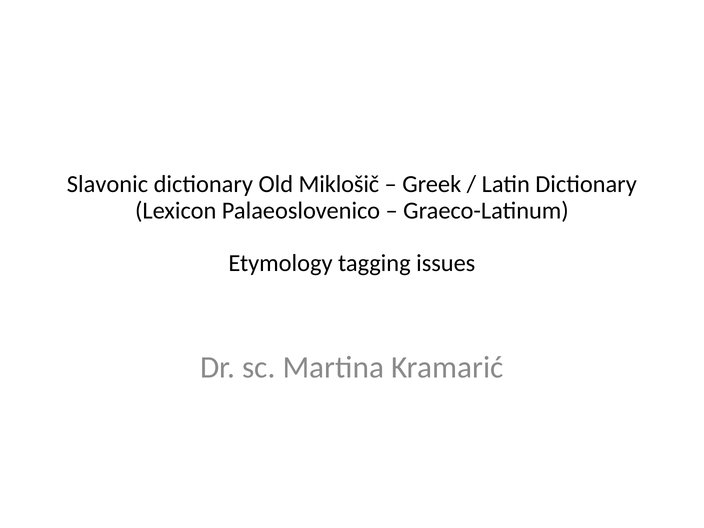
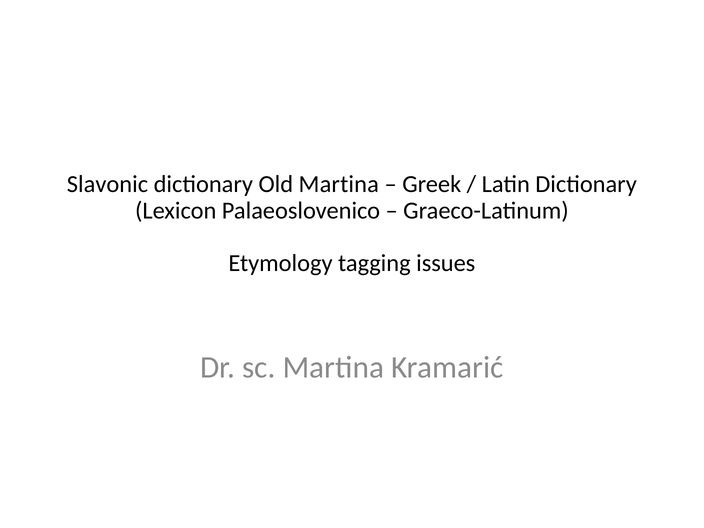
Old Miklošič: Miklošič -> Martina
